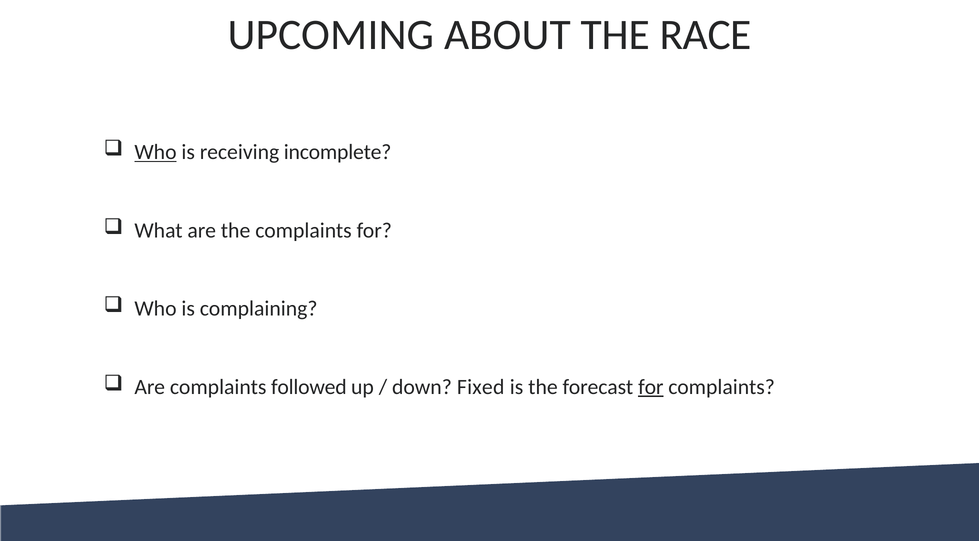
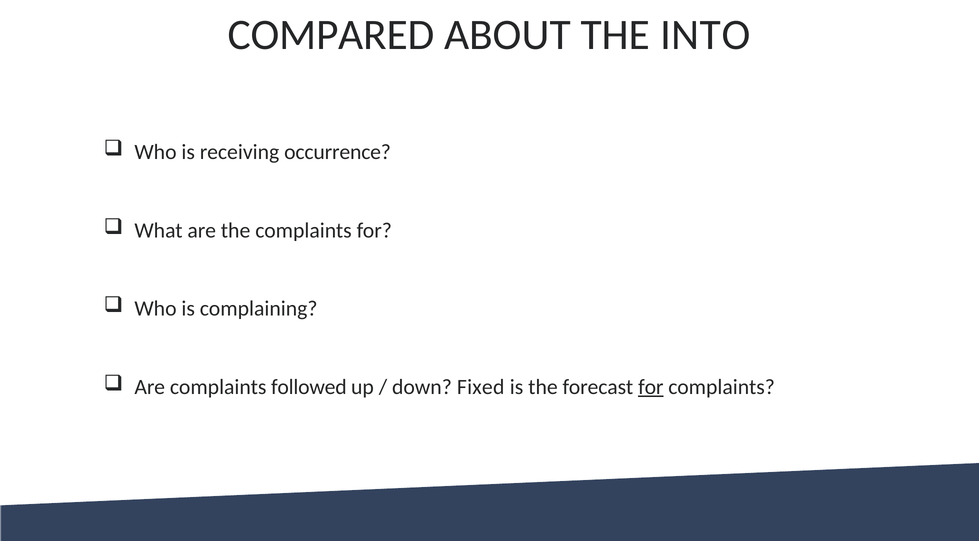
UPCOMING: UPCOMING -> COMPARED
RACE: RACE -> INTO
Who at (156, 152) underline: present -> none
incomplete: incomplete -> occurrence
